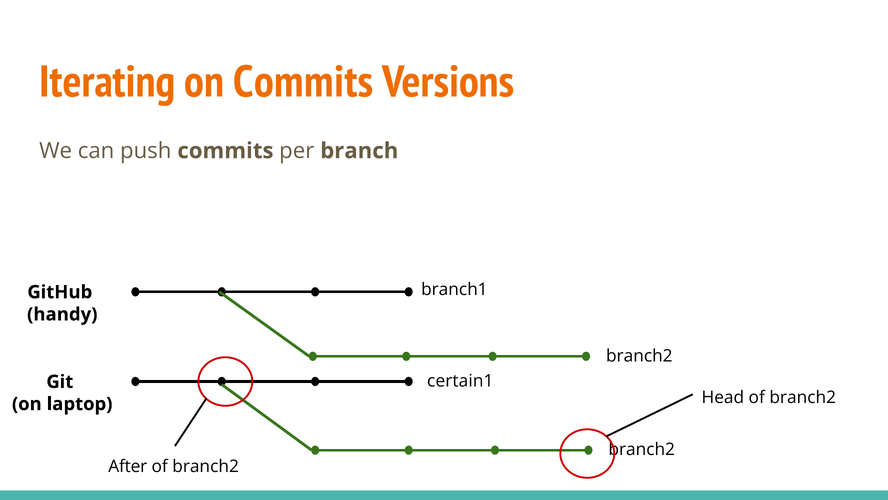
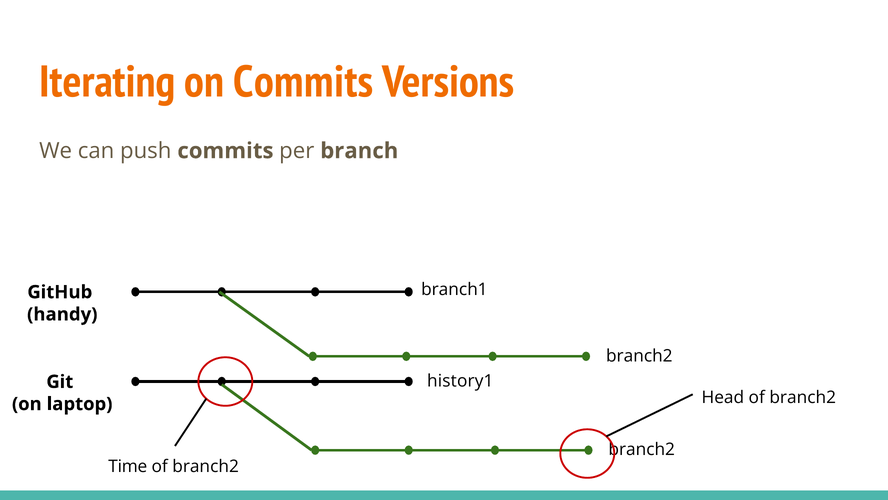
certain1: certain1 -> history1
After: After -> Time
